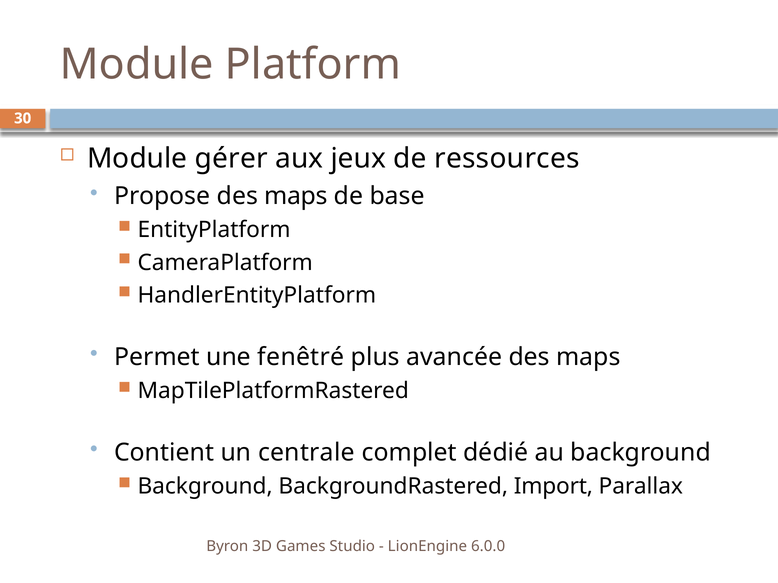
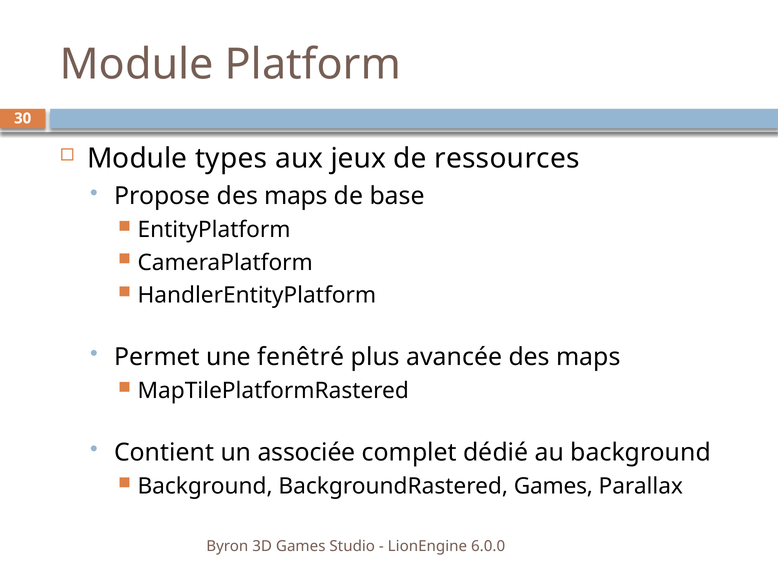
gérer: gérer -> types
centrale: centrale -> associée
BackgroundRastered Import: Import -> Games
